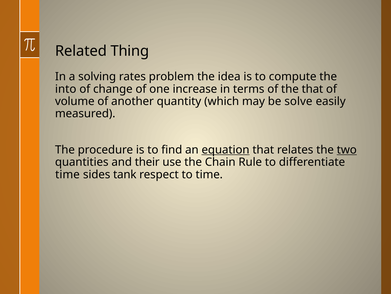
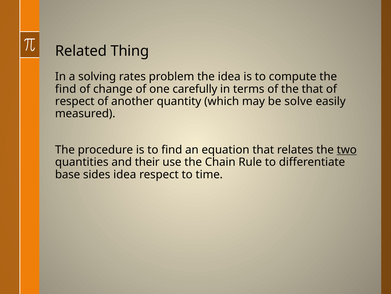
into at (66, 89): into -> find
increase: increase -> carefully
volume at (75, 101): volume -> respect
equation underline: present -> none
time at (67, 174): time -> base
sides tank: tank -> idea
